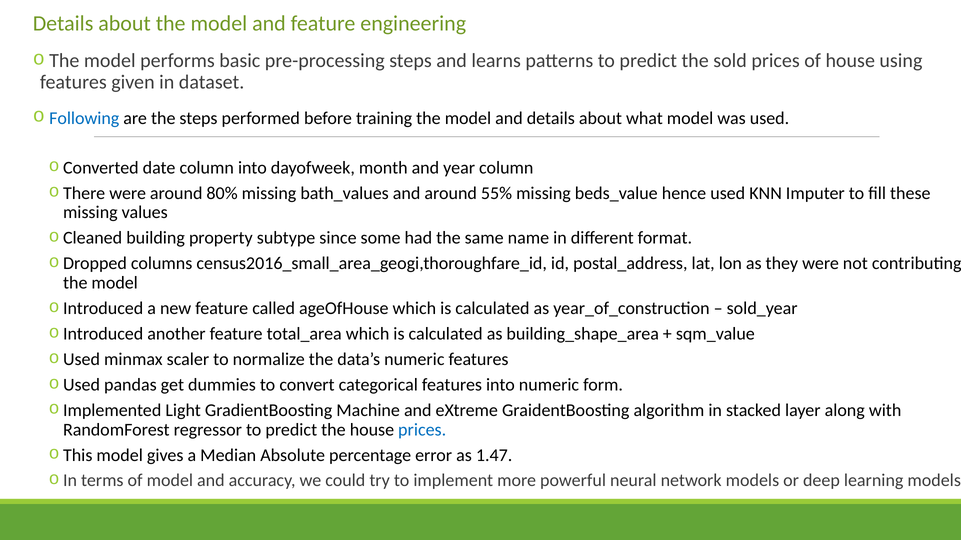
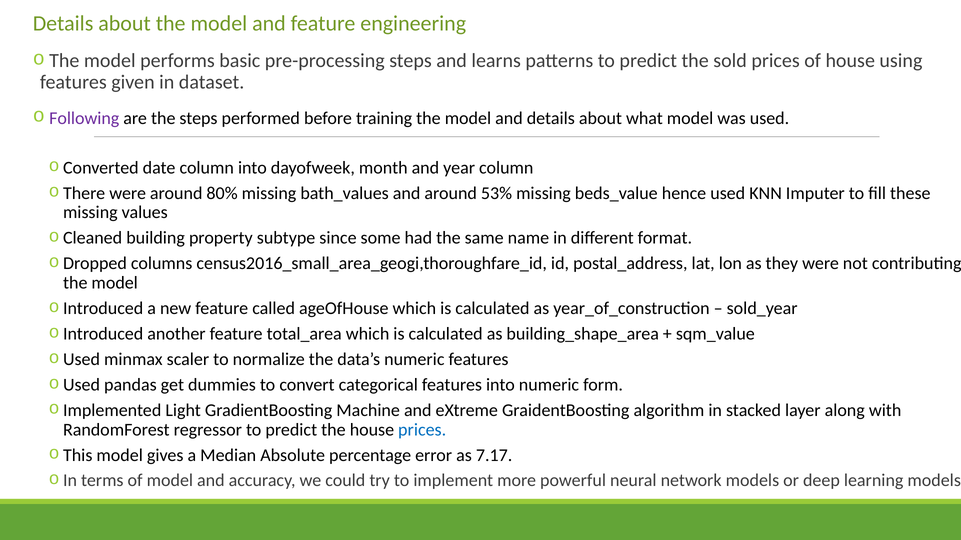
Following colour: blue -> purple
55%: 55% -> 53%
1.47: 1.47 -> 7.17
